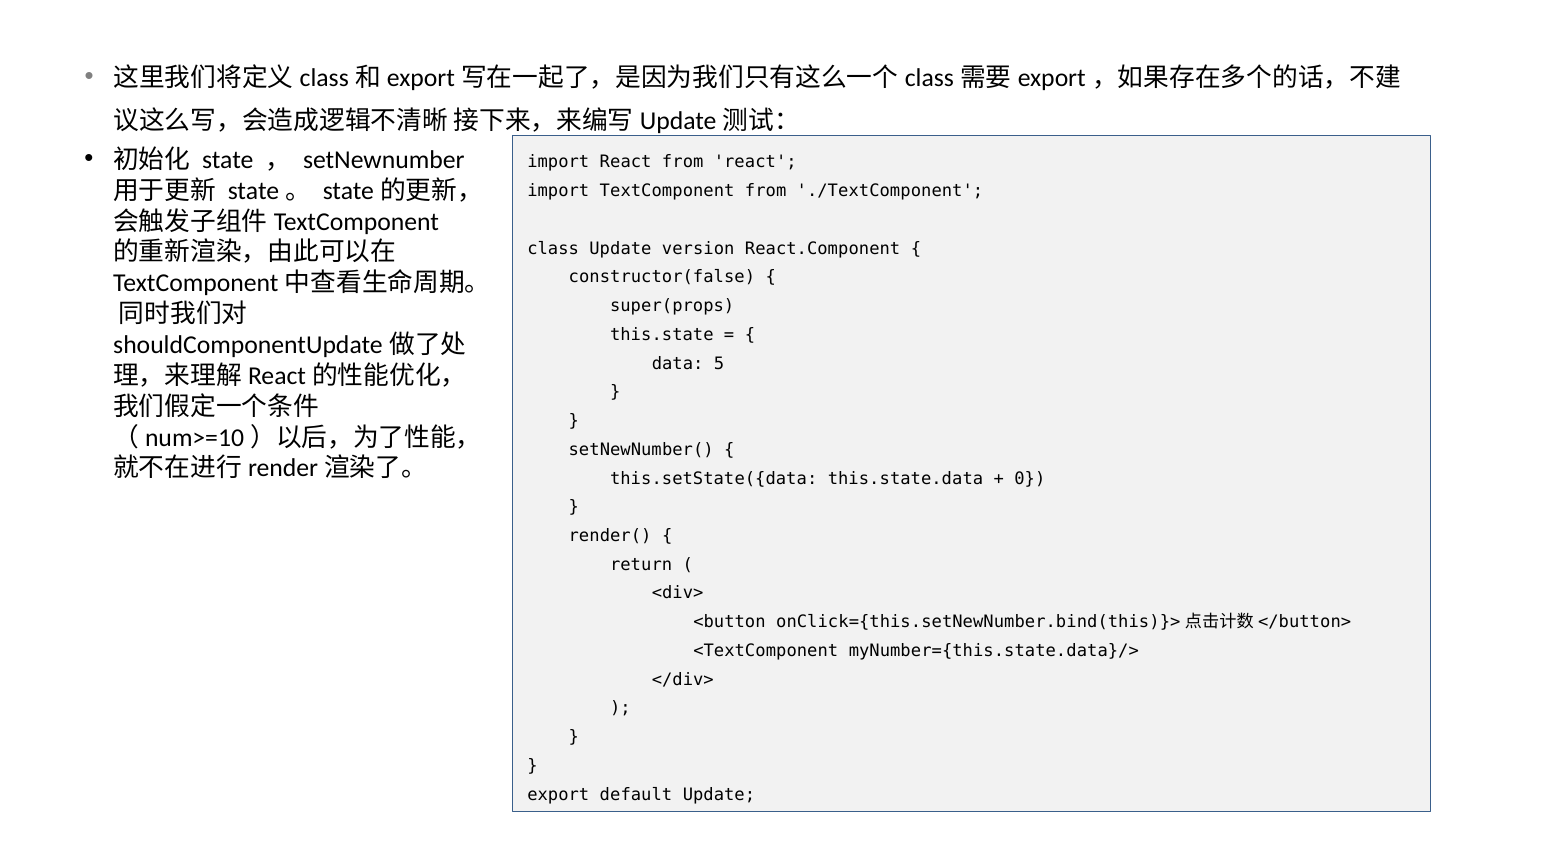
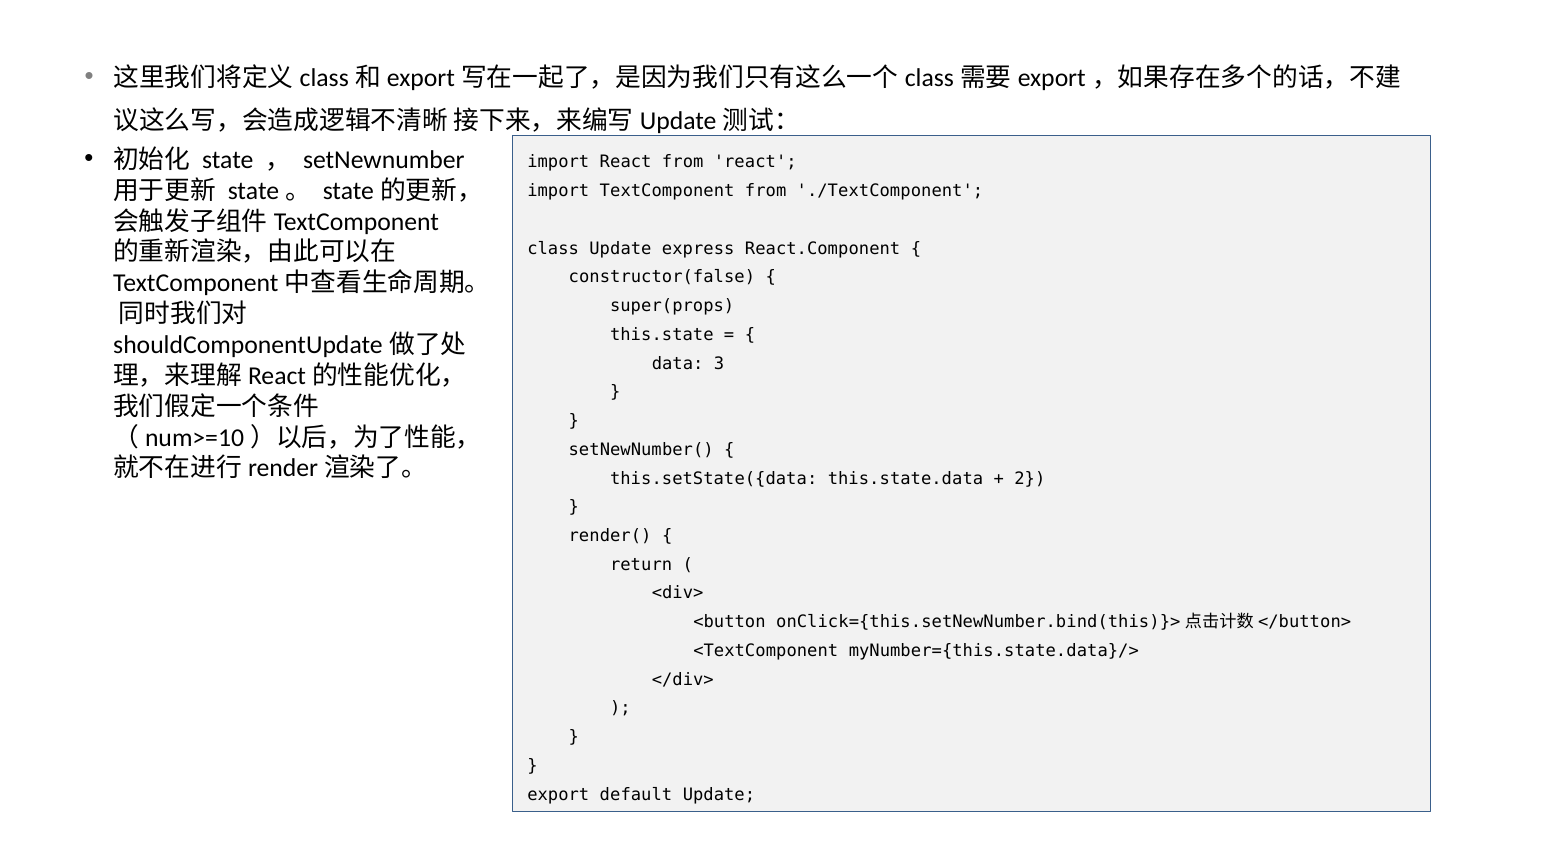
version: version -> express
5: 5 -> 3
0: 0 -> 2
